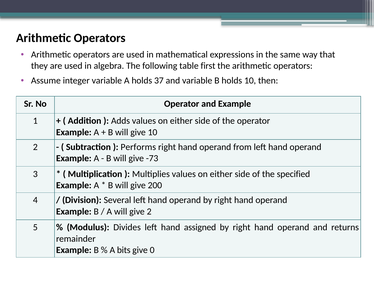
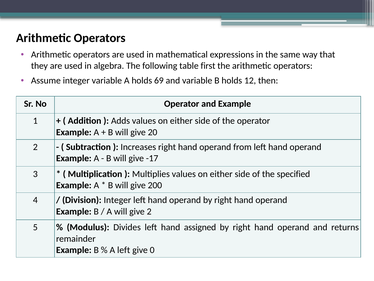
37: 37 -> 69
holds 10: 10 -> 12
give 10: 10 -> 20
Performs: Performs -> Increases
-73: -73 -> -17
Division Several: Several -> Integer
A bits: bits -> left
